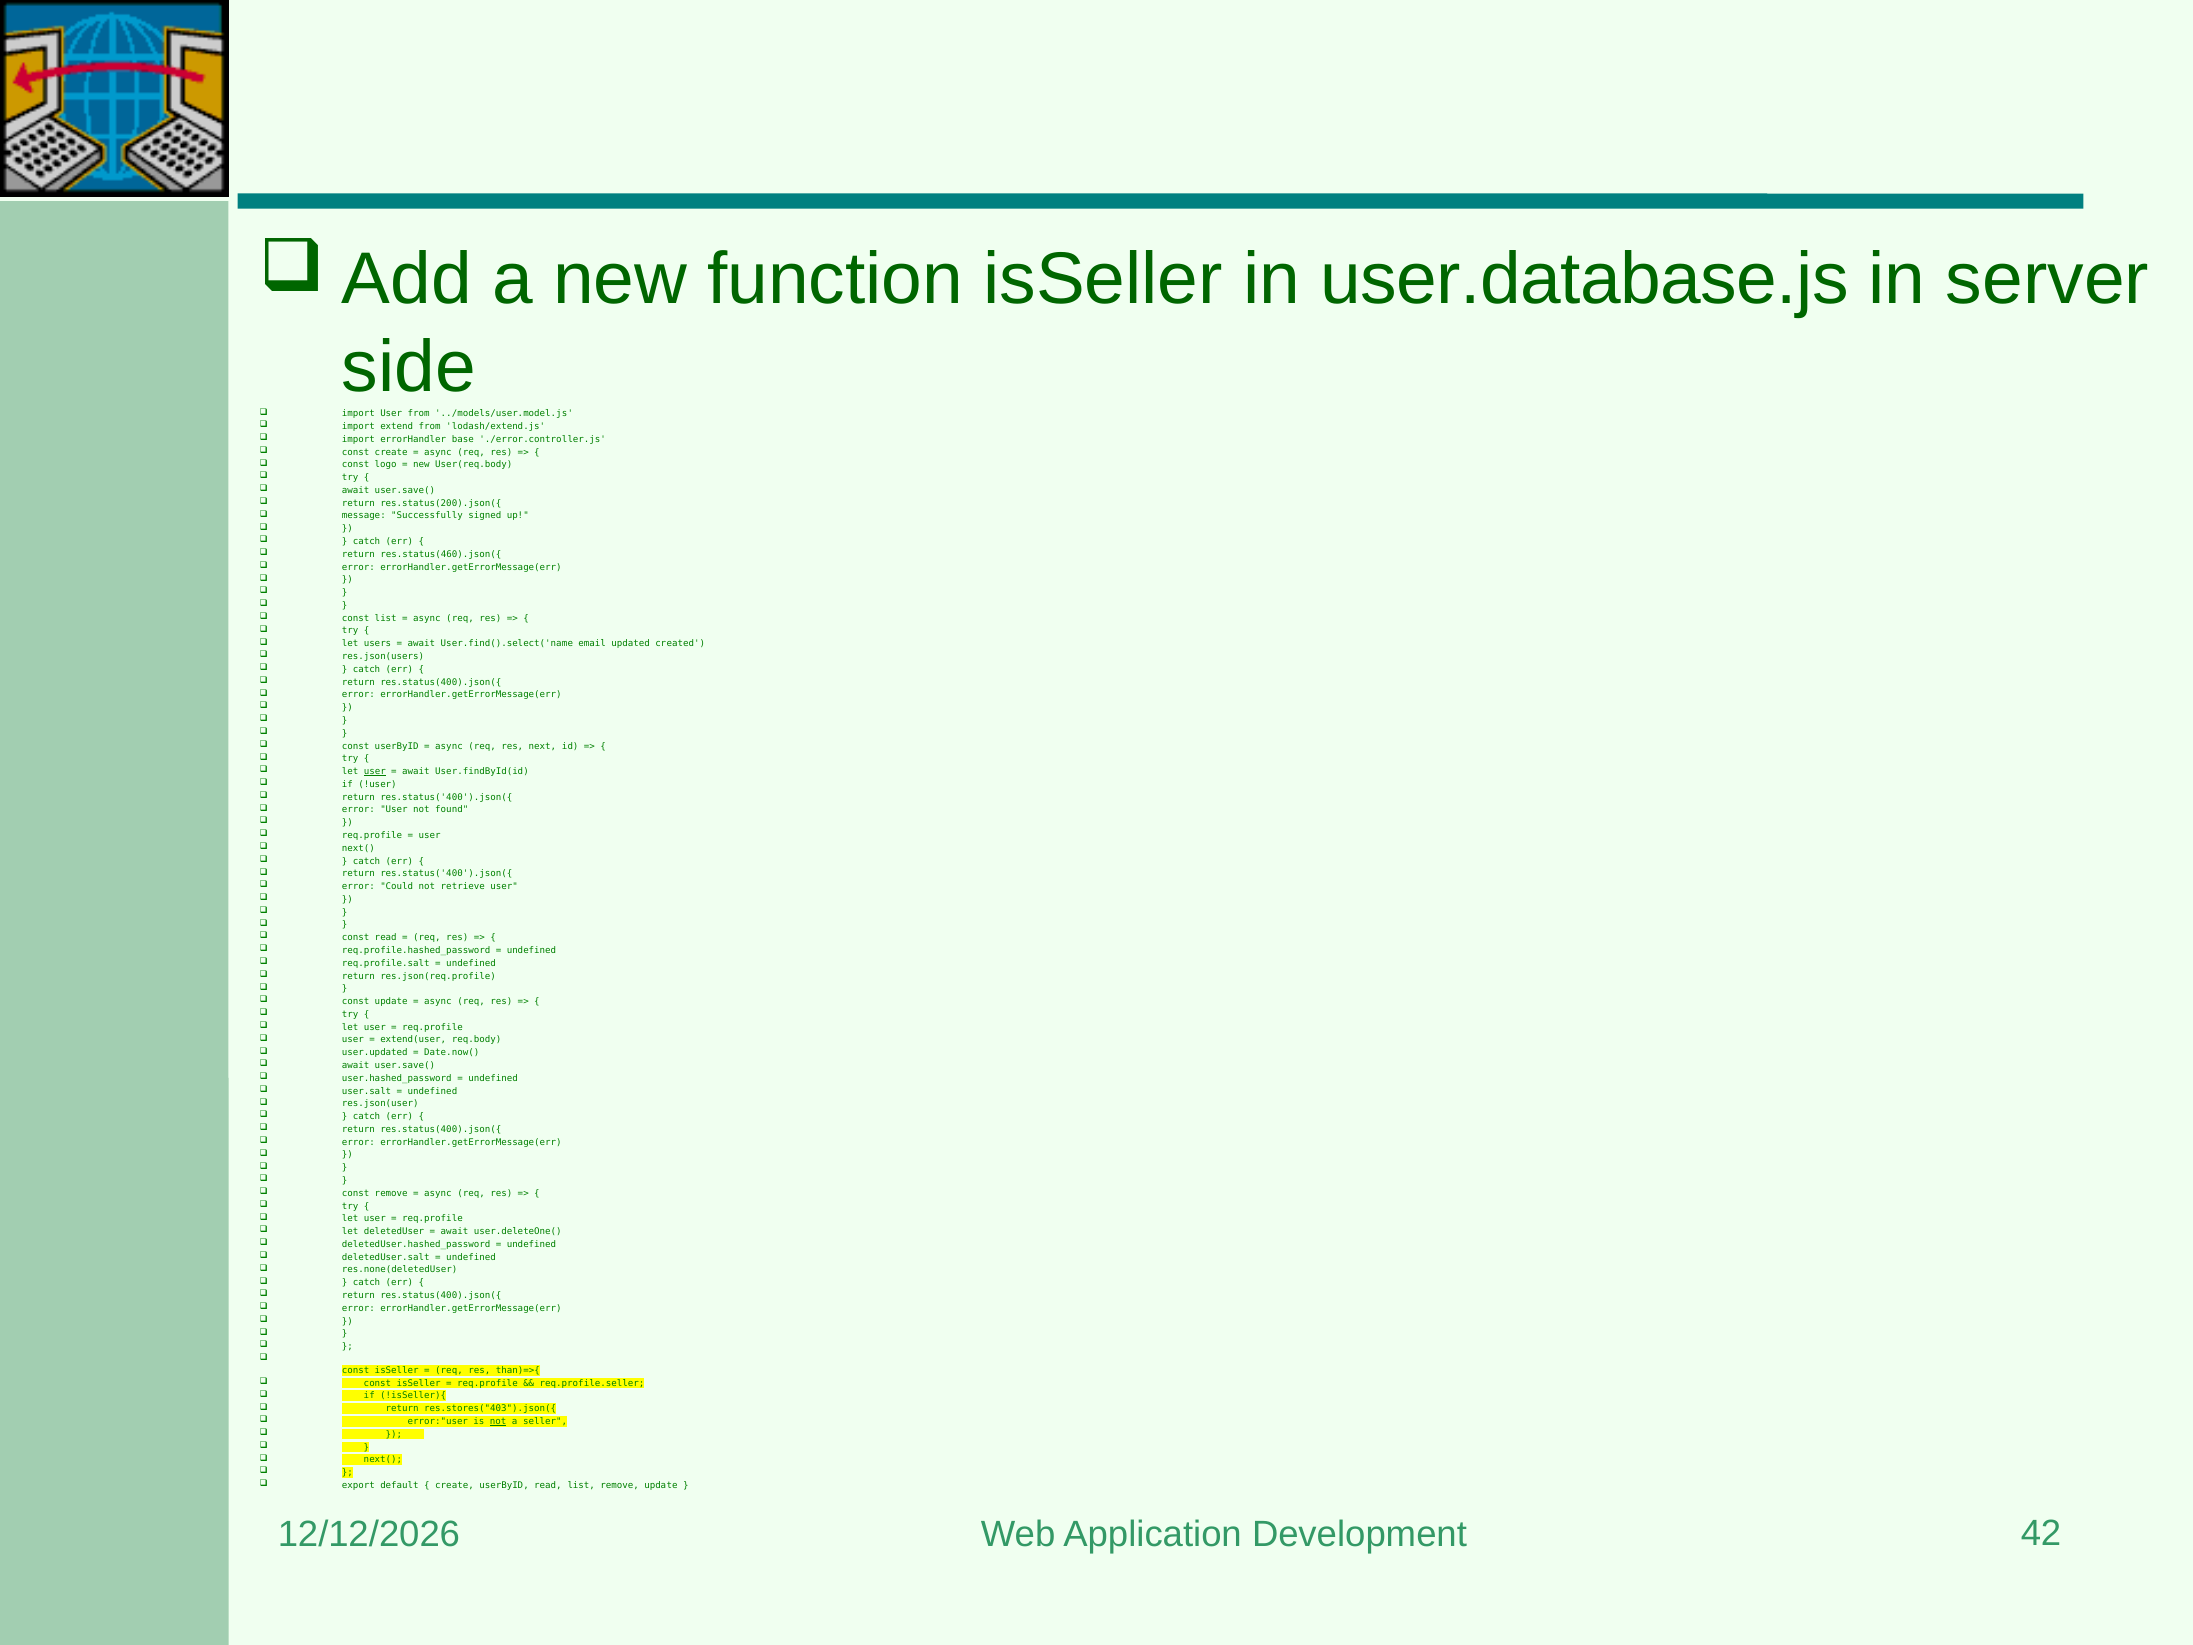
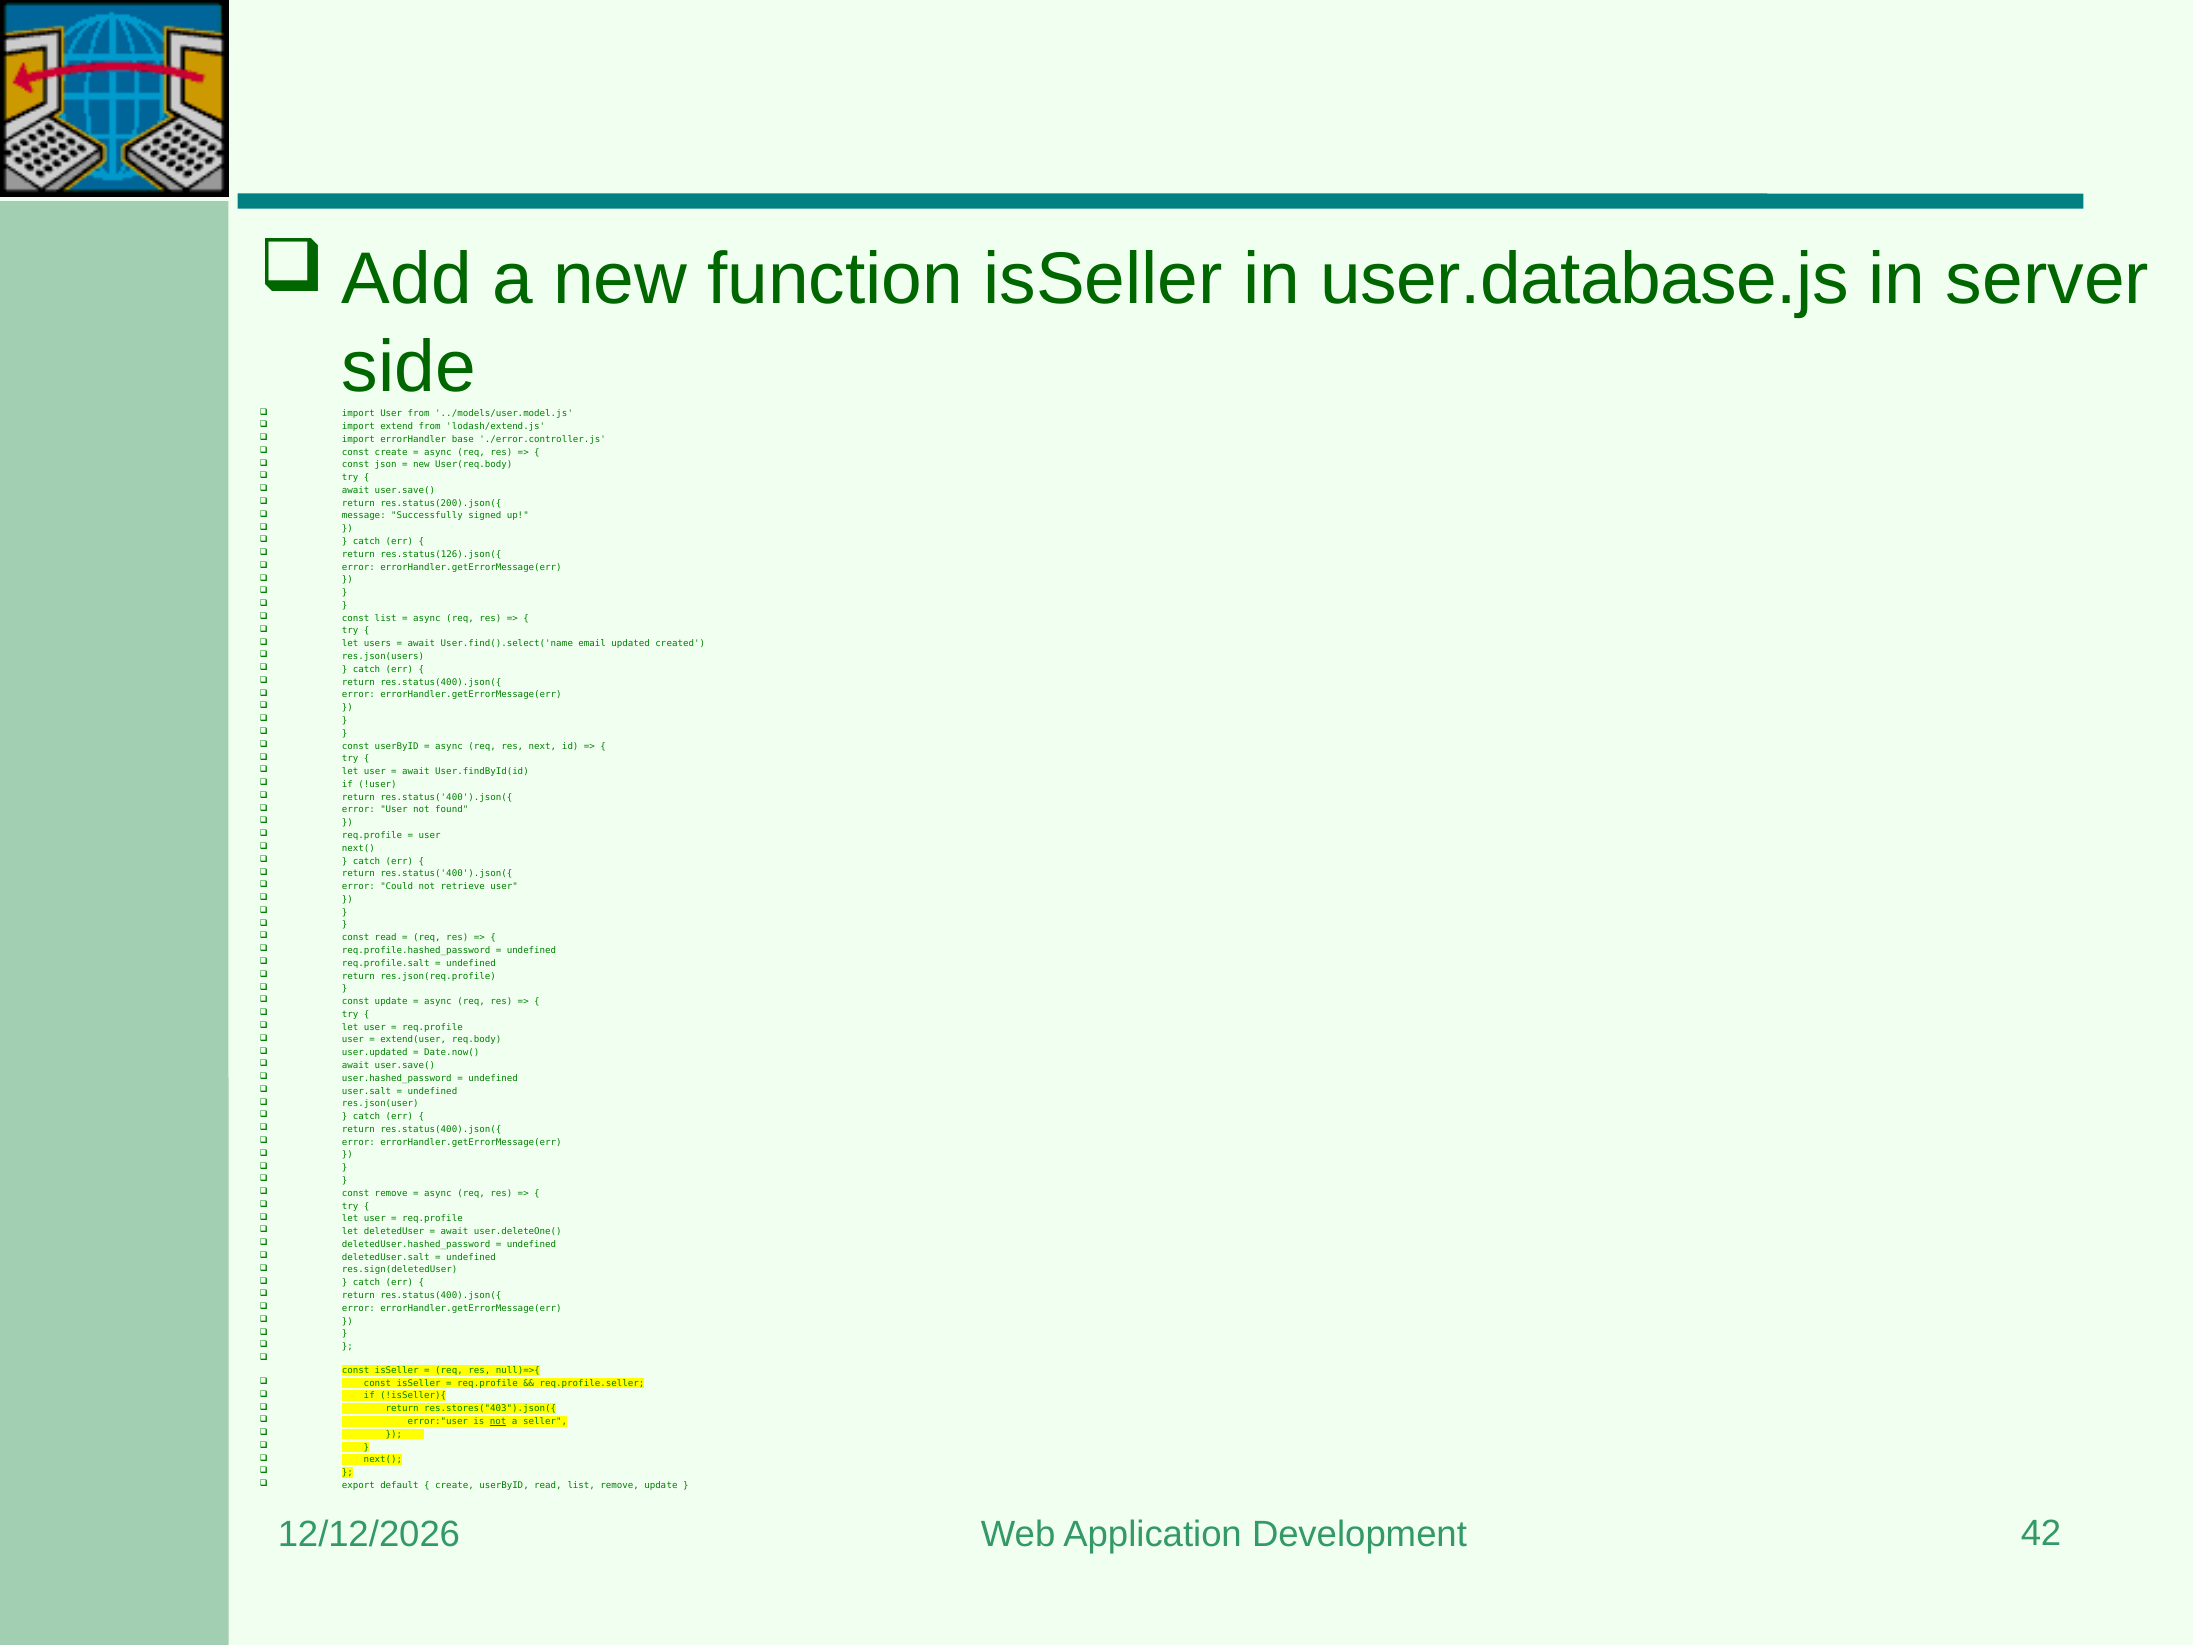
logo: logo -> json
res.status(460).json({: res.status(460).json({ -> res.status(126).json({
user at (375, 771) underline: present -> none
res.none(deletedUser: res.none(deletedUser -> res.sign(deletedUser
than)=>{: than)=>{ -> null)=>{
